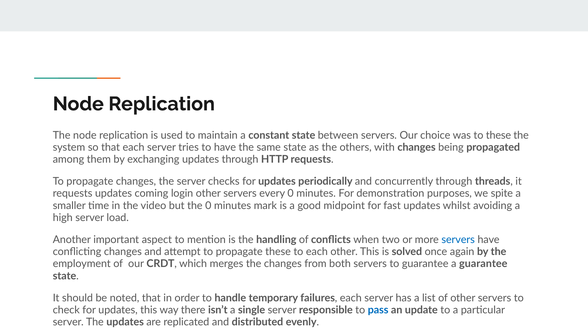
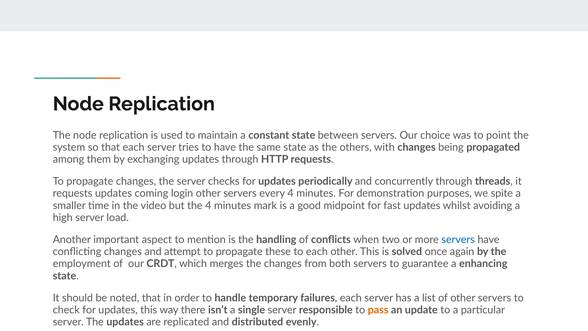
to these: these -> point
every 0: 0 -> 4
the 0: 0 -> 4
a guarantee: guarantee -> enhancing
pass colour: blue -> orange
